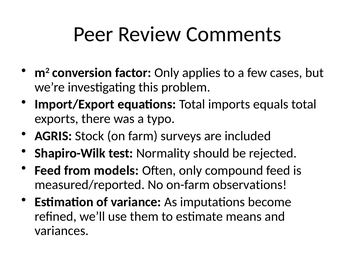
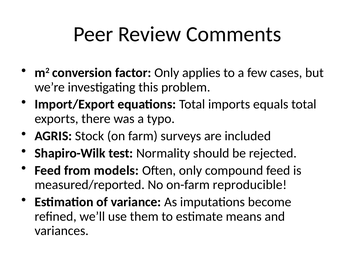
observations: observations -> reproducible
